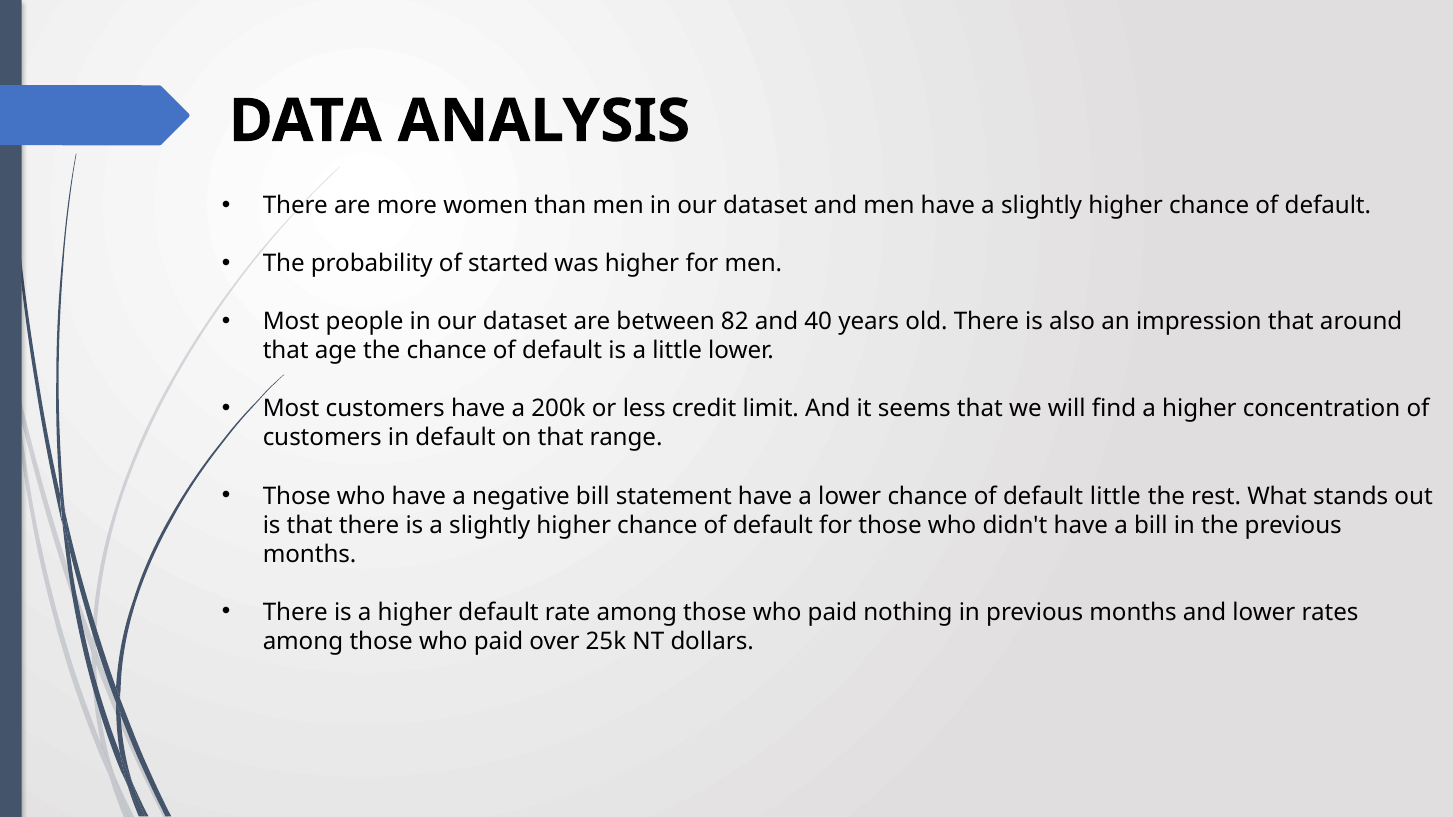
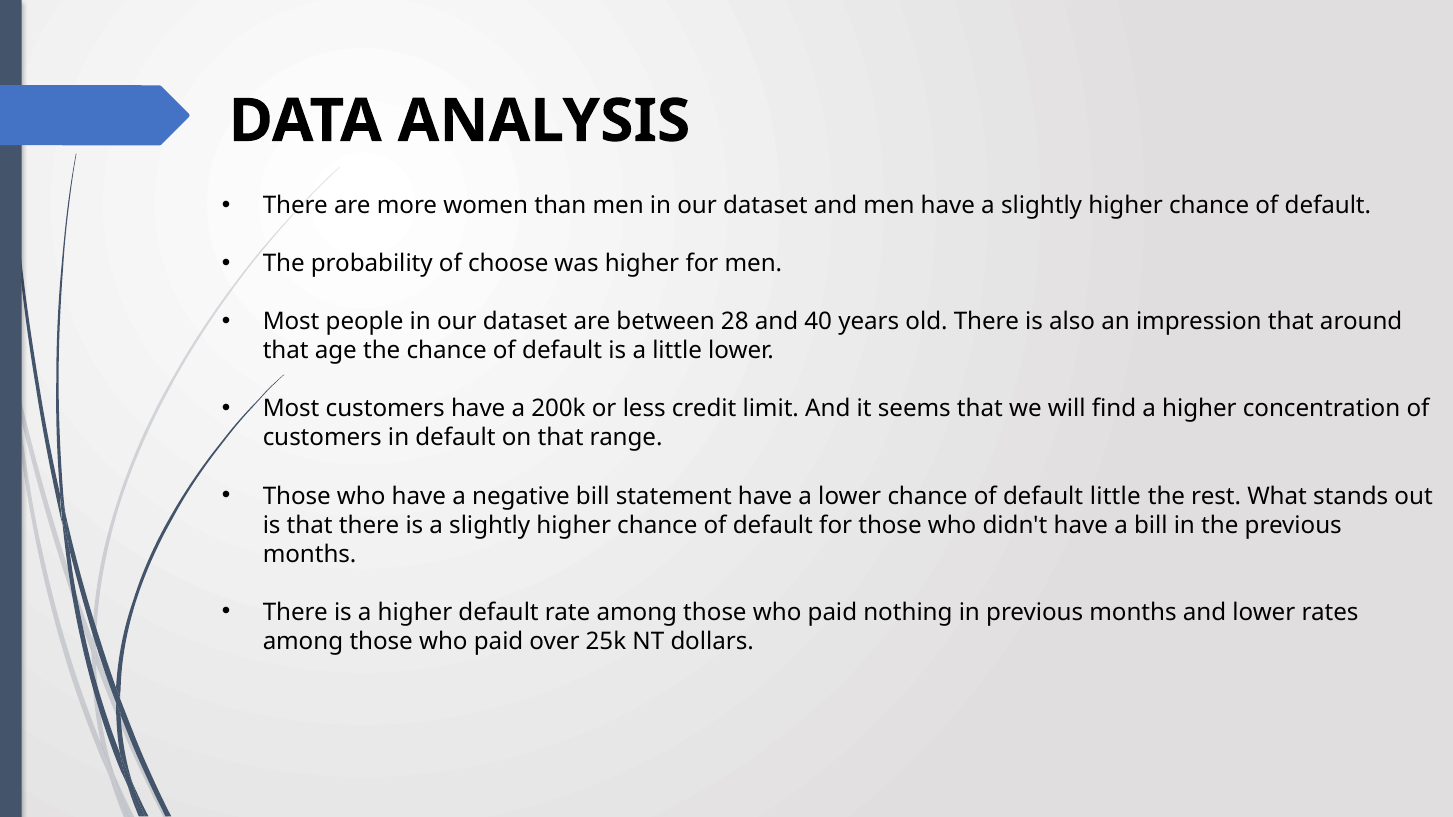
started: started -> choose
82: 82 -> 28
